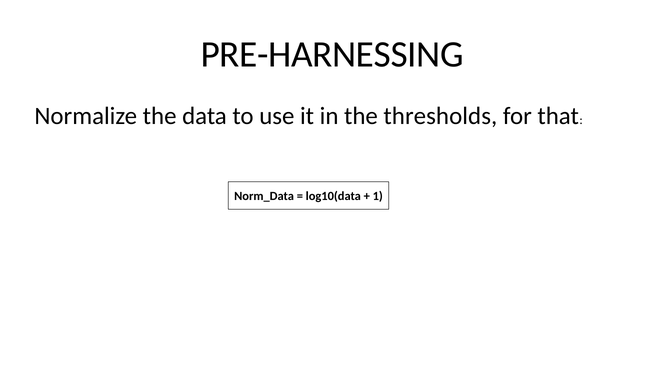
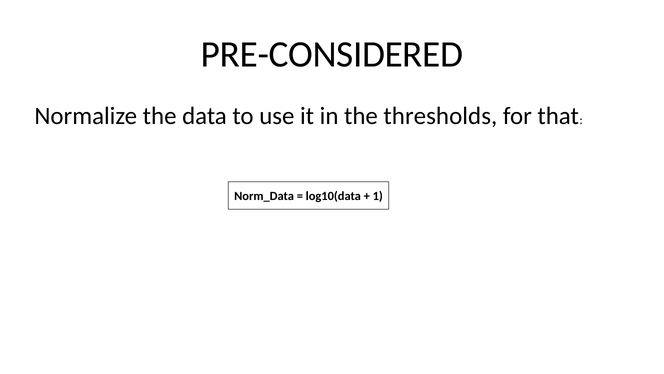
PRE-HARNESSING: PRE-HARNESSING -> PRE-CONSIDERED
